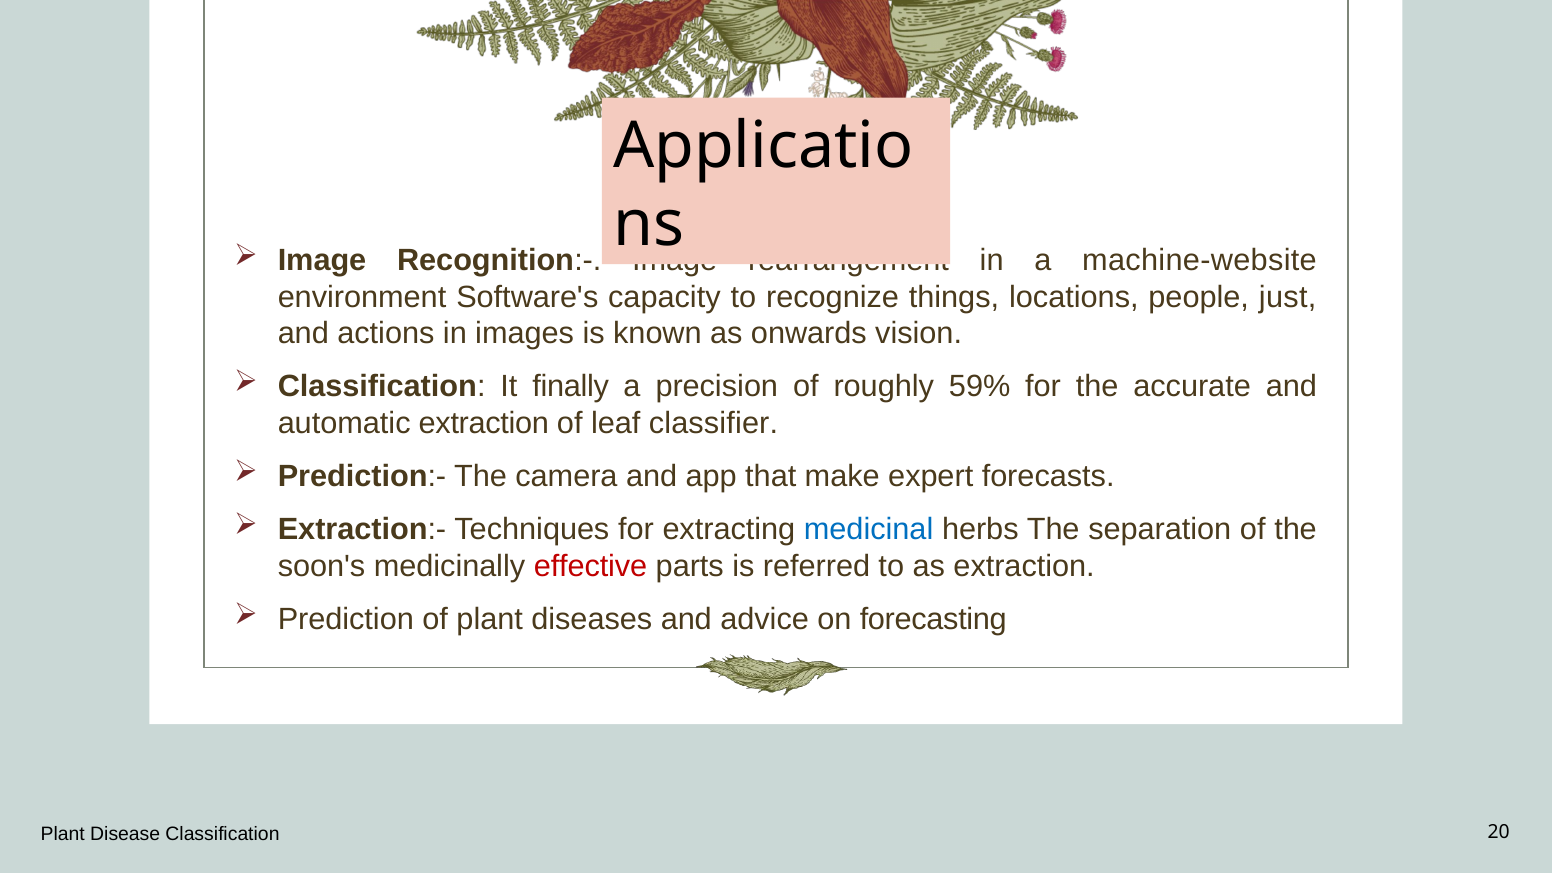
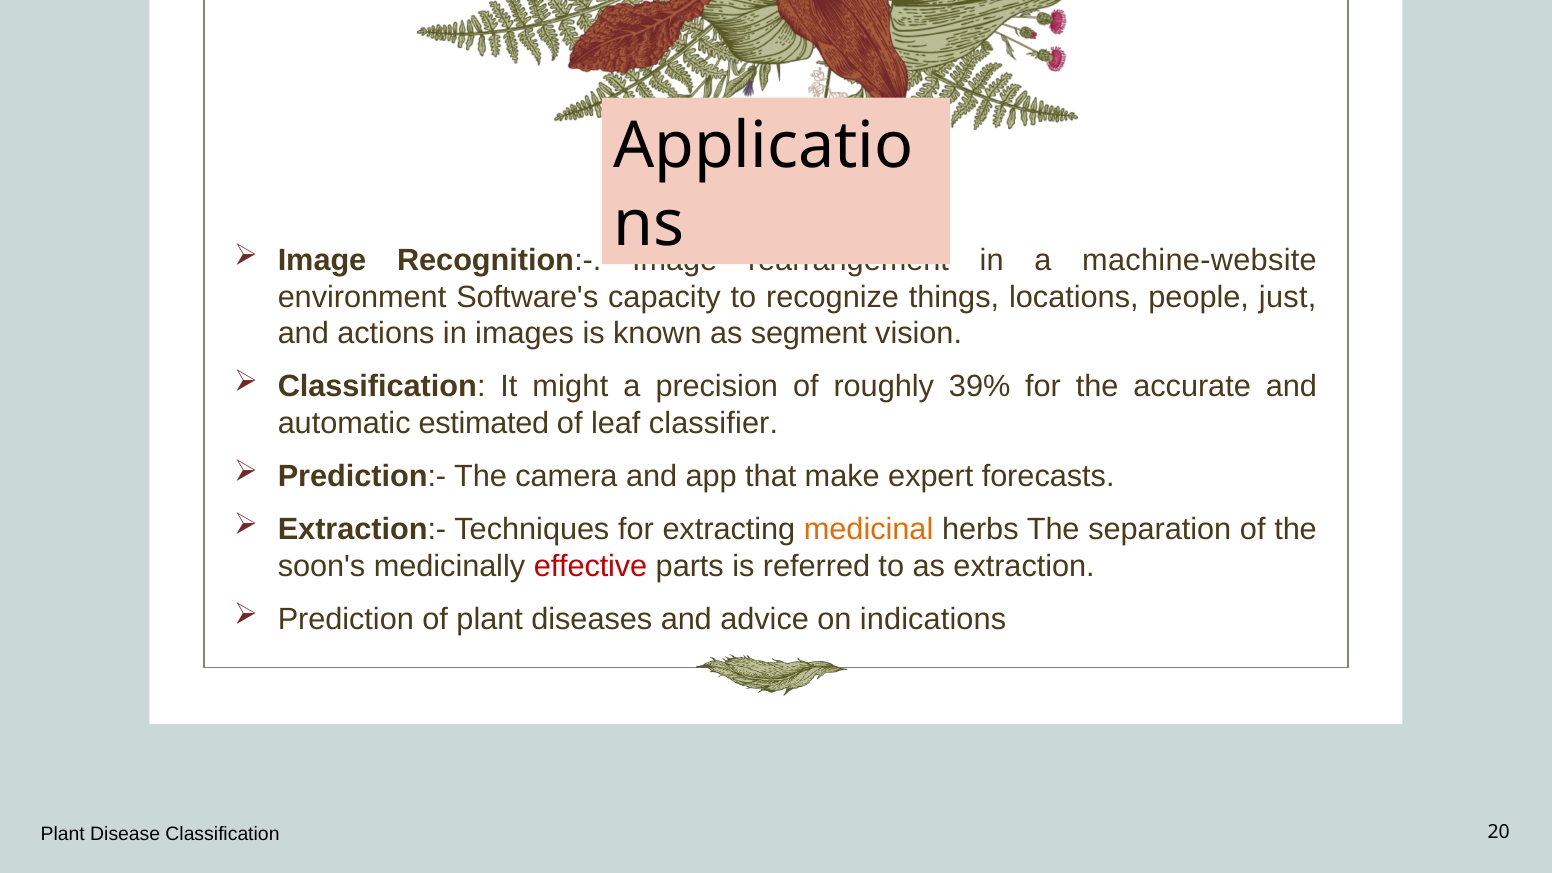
onwards: onwards -> segment
finally: finally -> might
59%: 59% -> 39%
automatic extraction: extraction -> estimated
medicinal colour: blue -> orange
forecasting: forecasting -> indications
